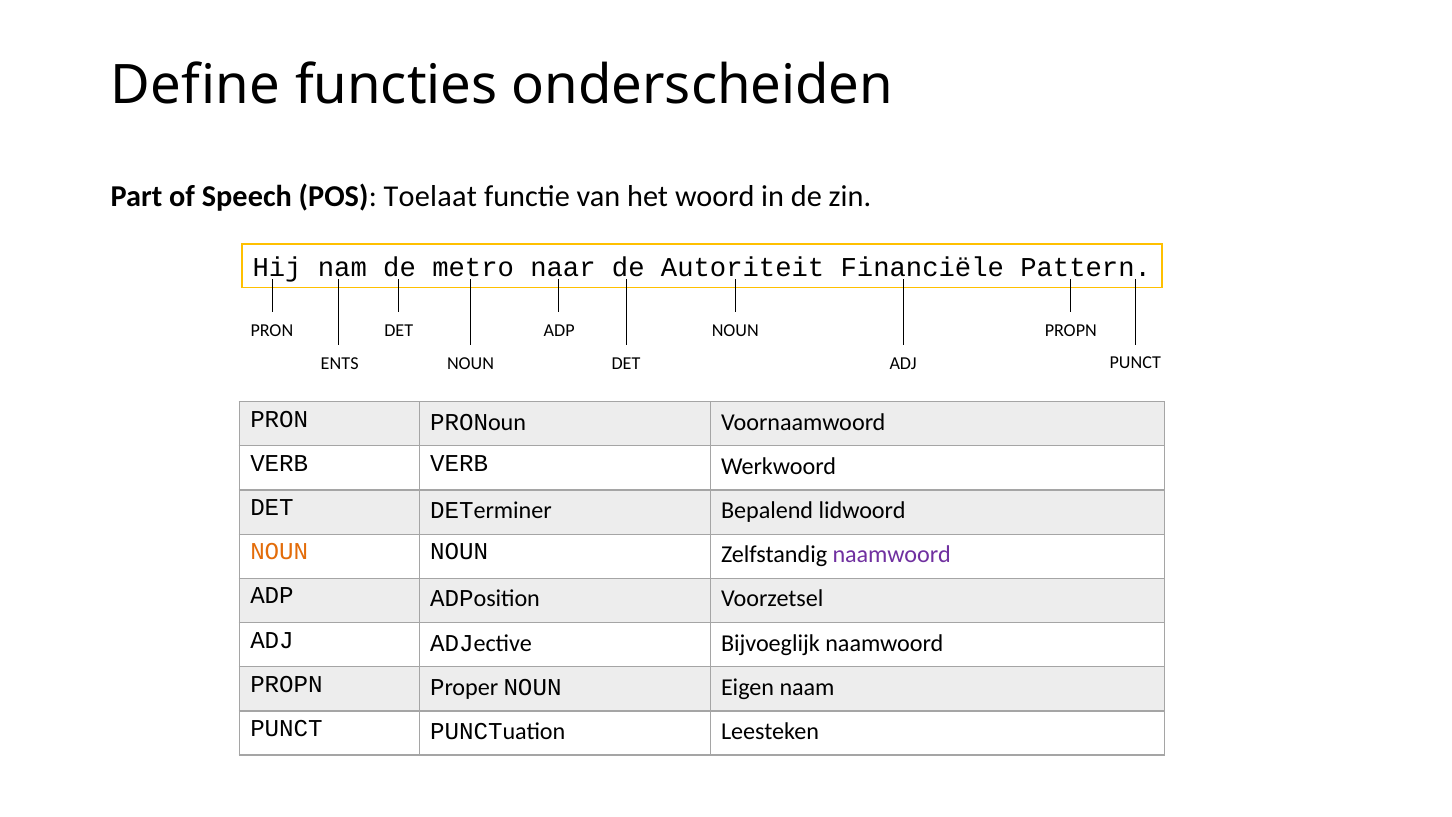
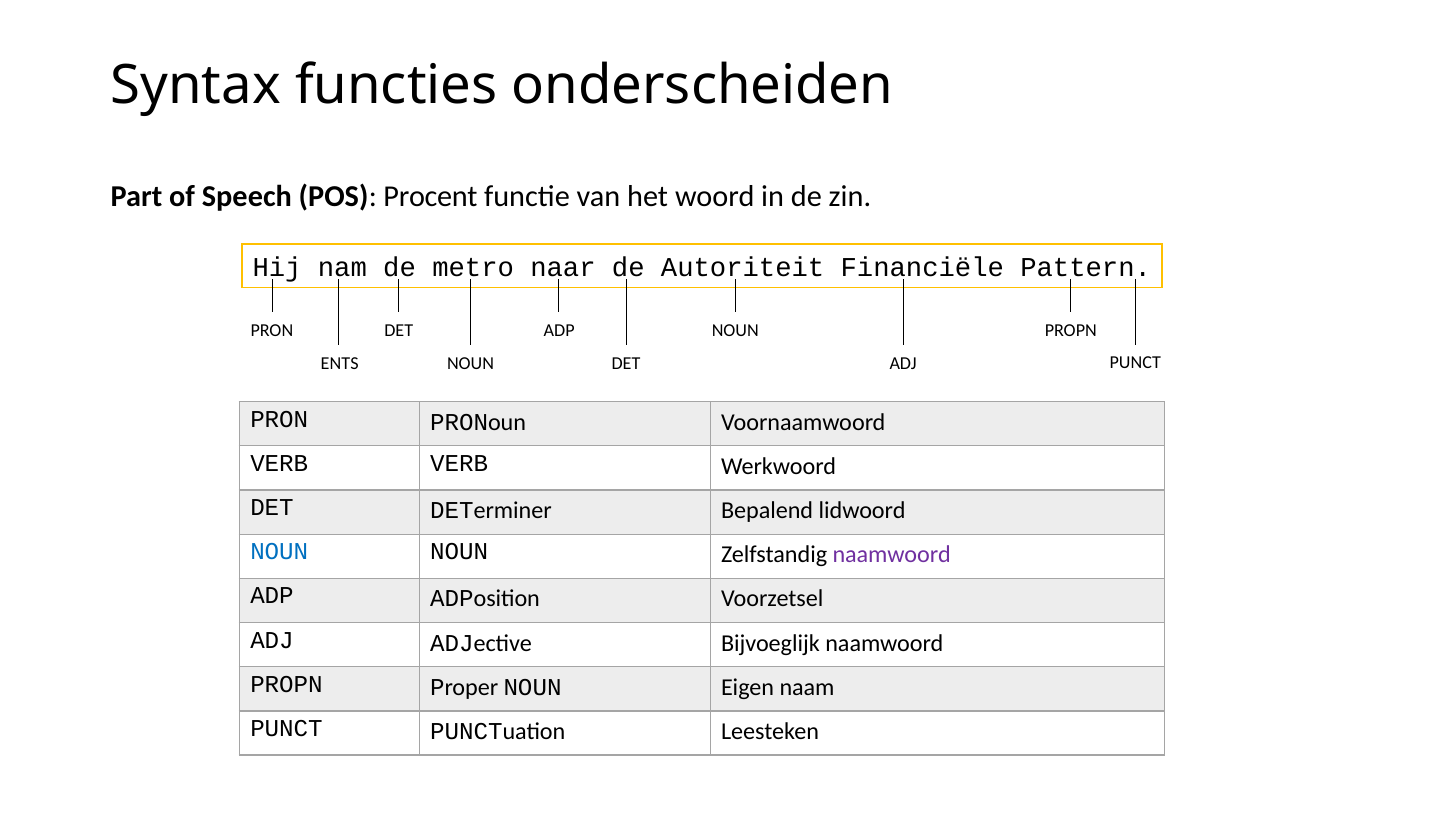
Define: Define -> Syntax
Toelaat: Toelaat -> Procent
NOUN at (279, 552) colour: orange -> blue
